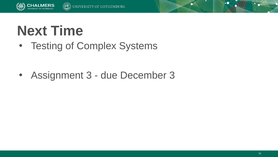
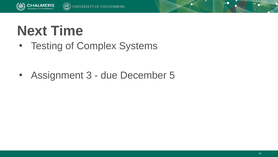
December 3: 3 -> 5
